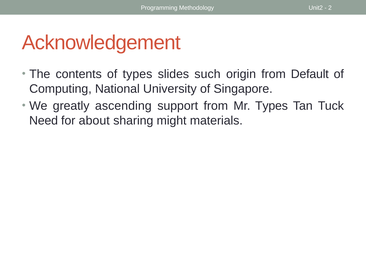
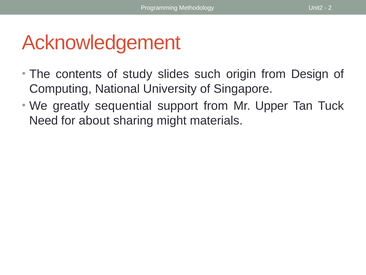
of types: types -> study
Default: Default -> Design
ascending: ascending -> sequential
Mr Types: Types -> Upper
